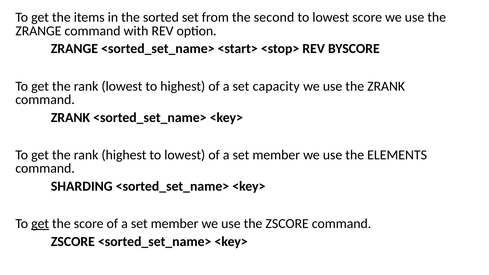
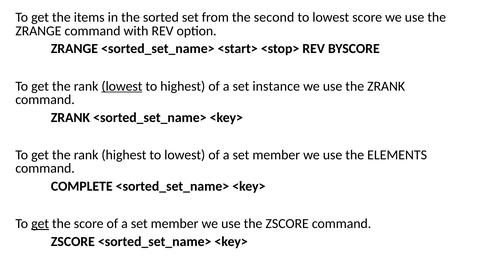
lowest at (122, 86) underline: none -> present
capacity: capacity -> instance
SHARDING: SHARDING -> COMPLETE
